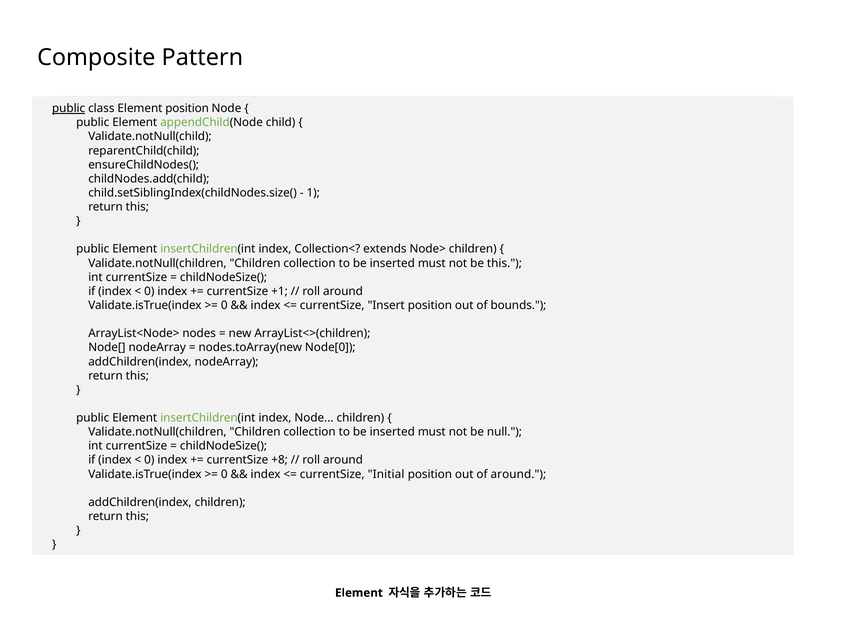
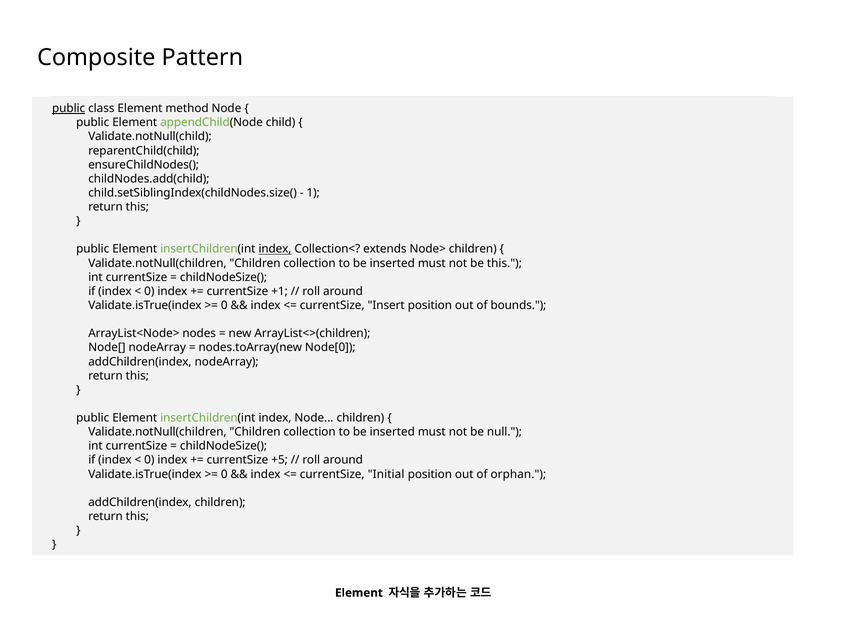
Element position: position -> method
index at (275, 249) underline: none -> present
+8: +8 -> +5
of around: around -> orphan
